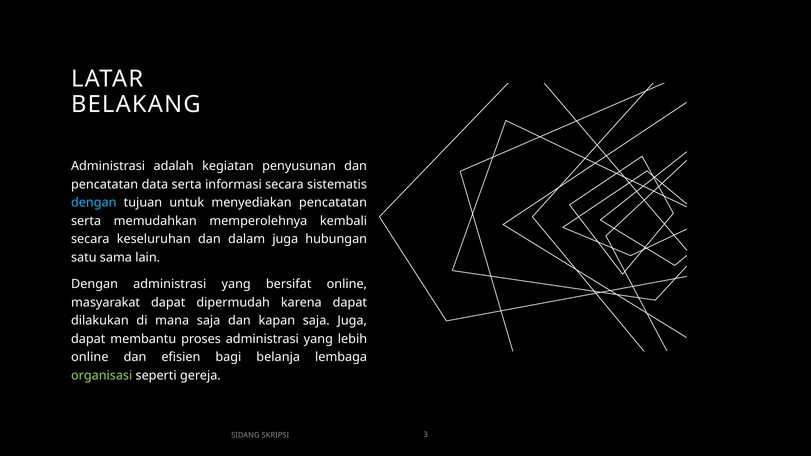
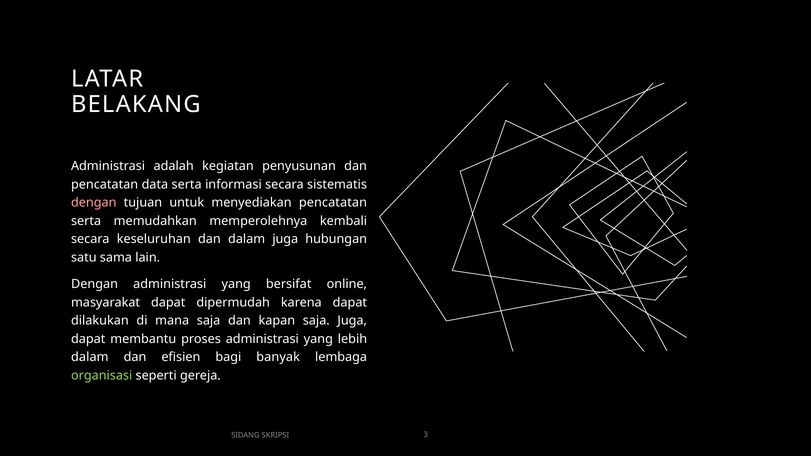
dengan at (94, 203) colour: light blue -> pink
online at (90, 357): online -> dalam
belanja: belanja -> banyak
